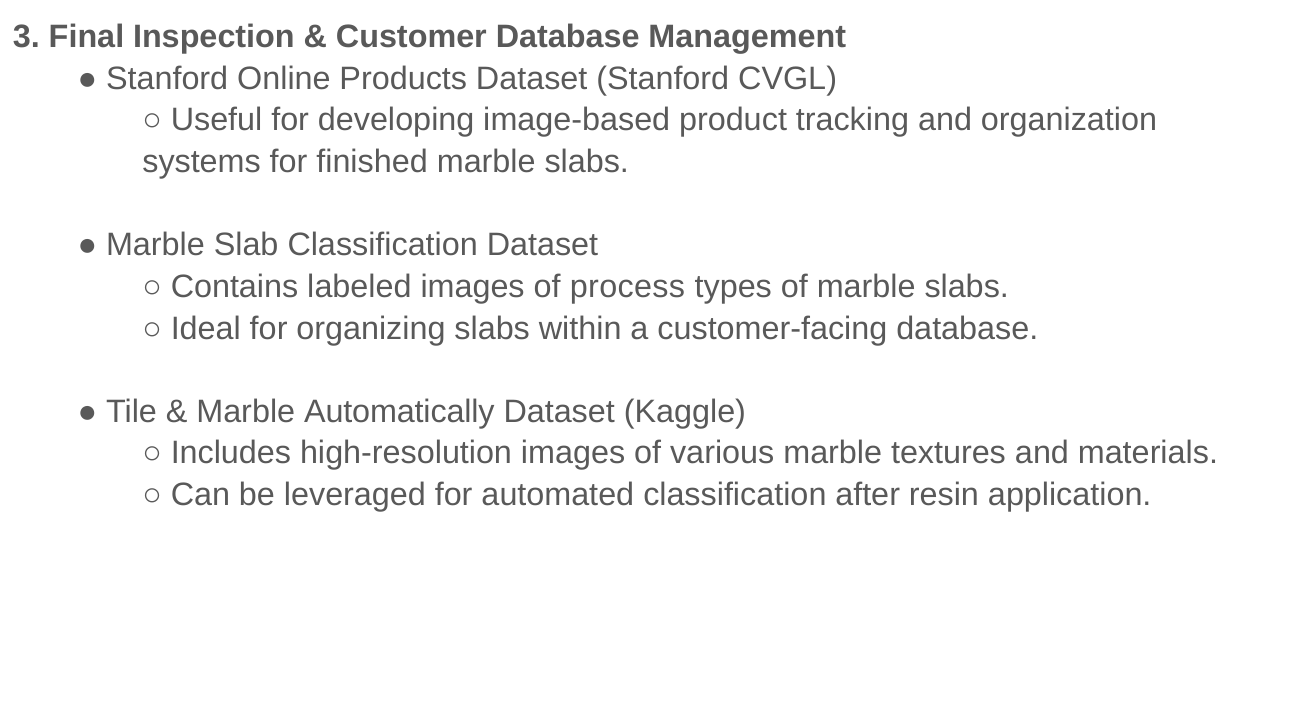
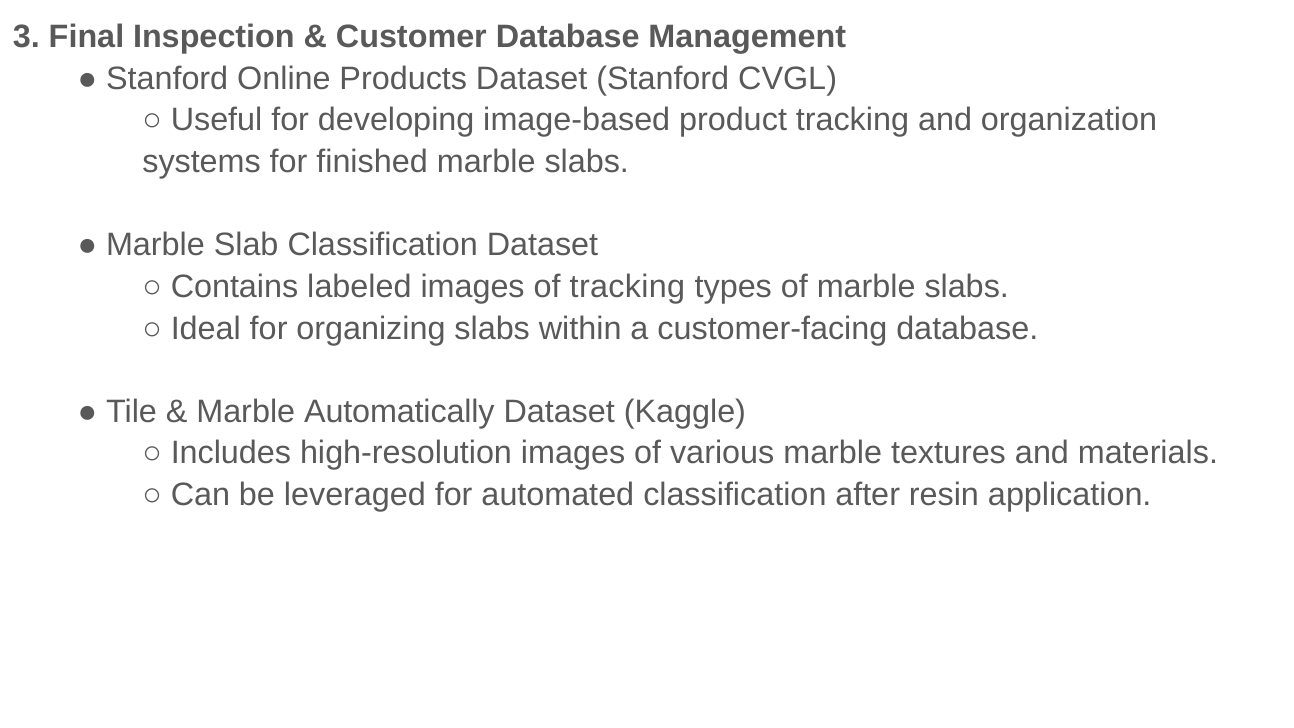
of process: process -> tracking
